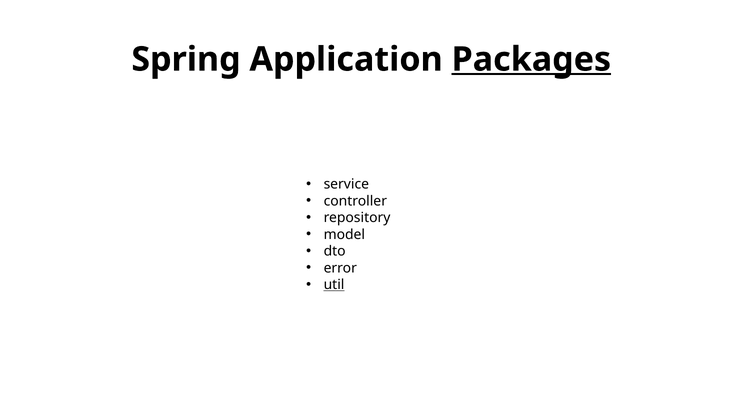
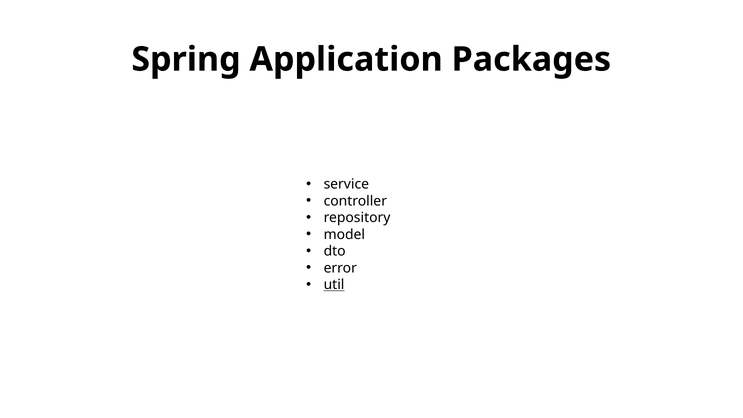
Packages underline: present -> none
